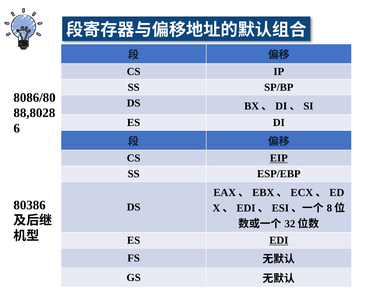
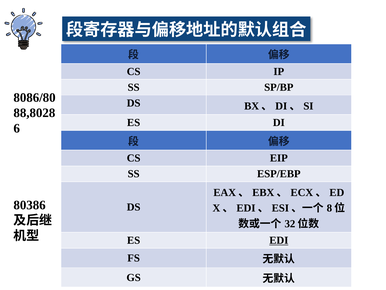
EIP underline: present -> none
